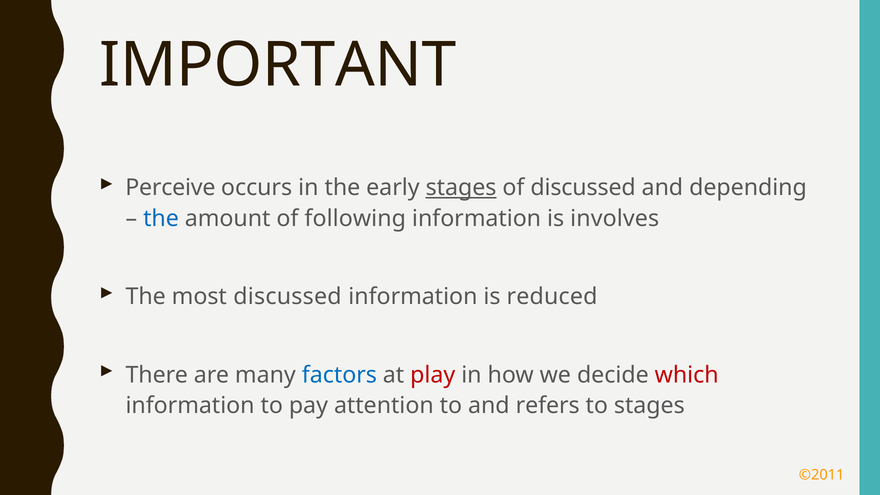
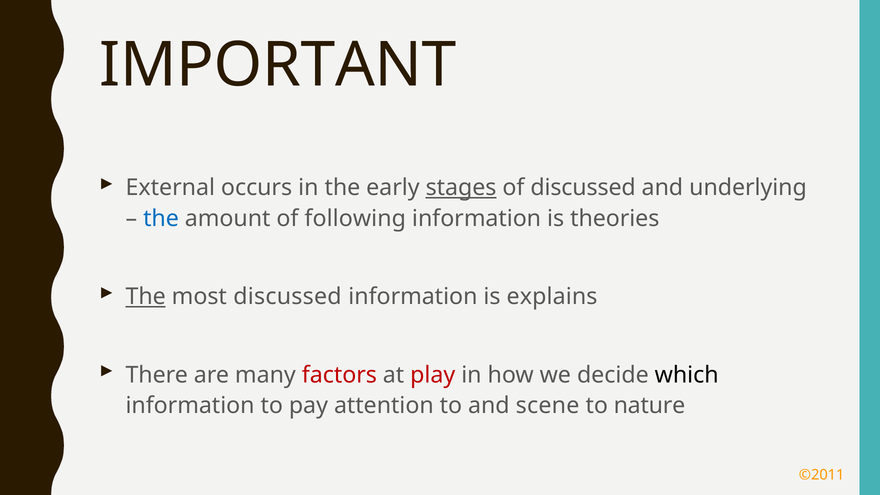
Perceive: Perceive -> External
depending: depending -> underlying
involves: involves -> theories
The at (146, 297) underline: none -> present
reduced: reduced -> explains
factors colour: blue -> red
which colour: red -> black
refers: refers -> scene
to stages: stages -> nature
